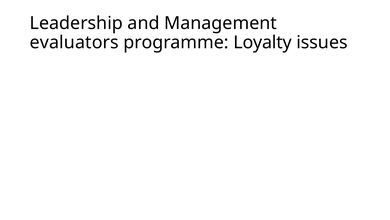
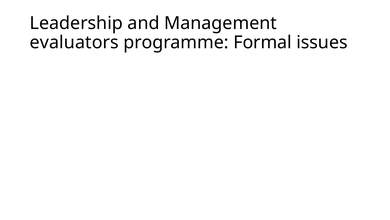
Loyalty: Loyalty -> Formal
